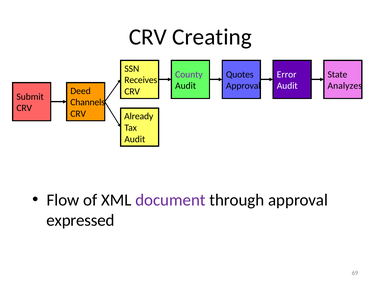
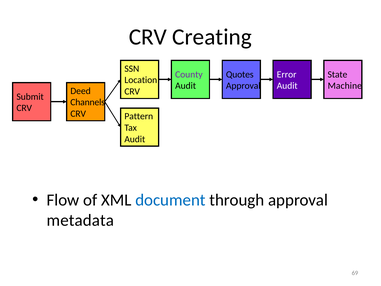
Receives: Receives -> Location
Analyzes: Analyzes -> Machine
Already: Already -> Pattern
document colour: purple -> blue
expressed: expressed -> metadata
